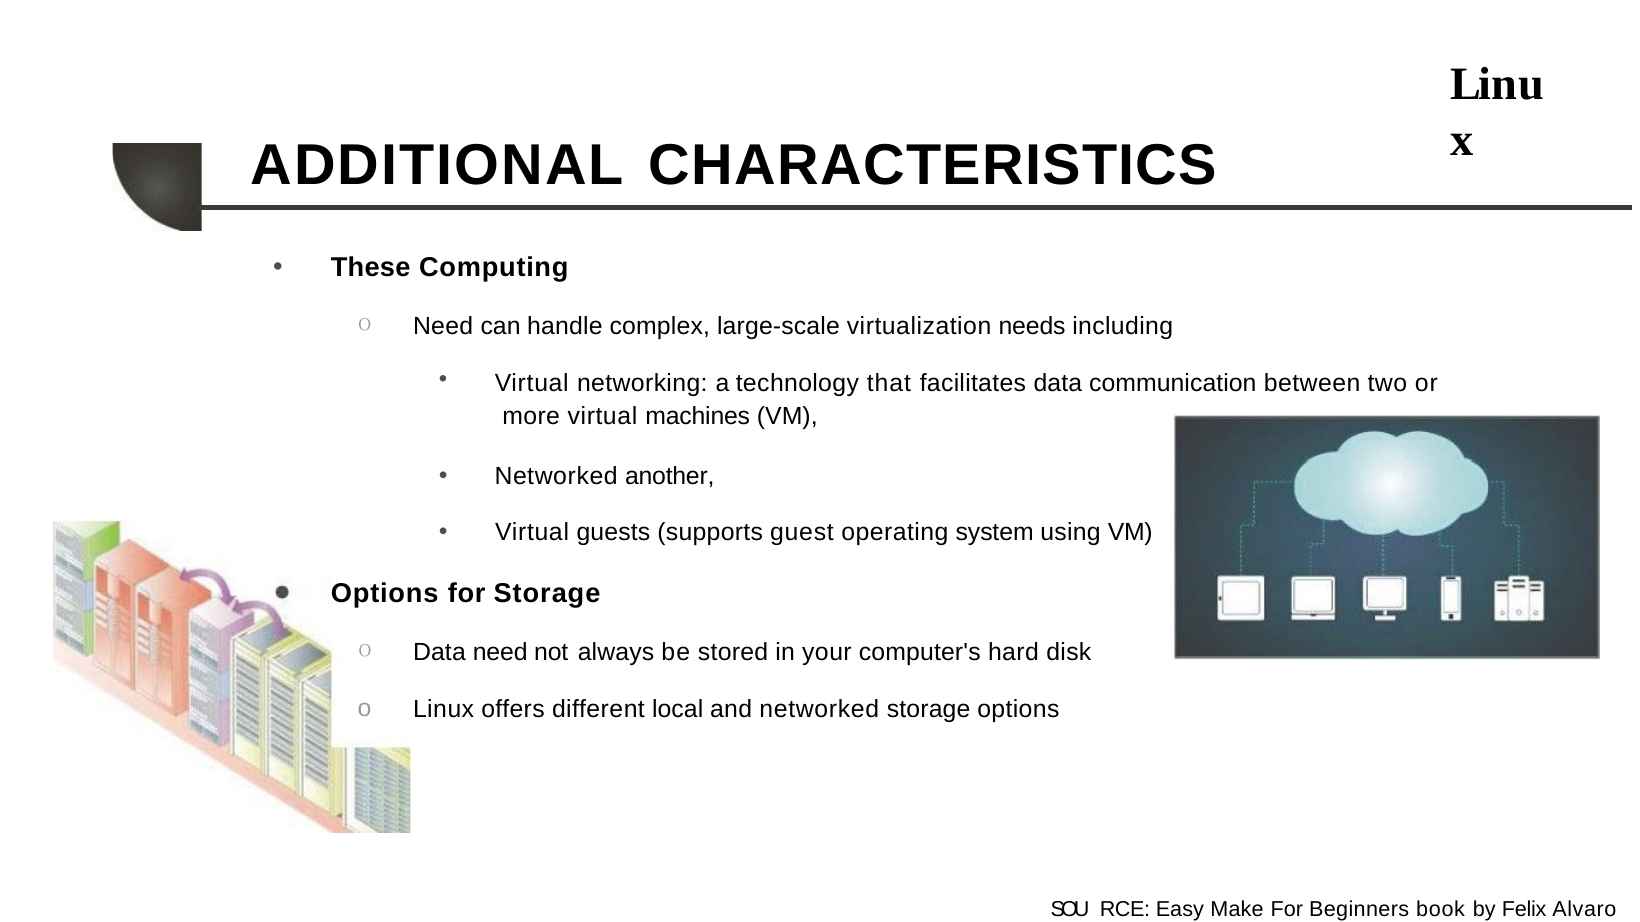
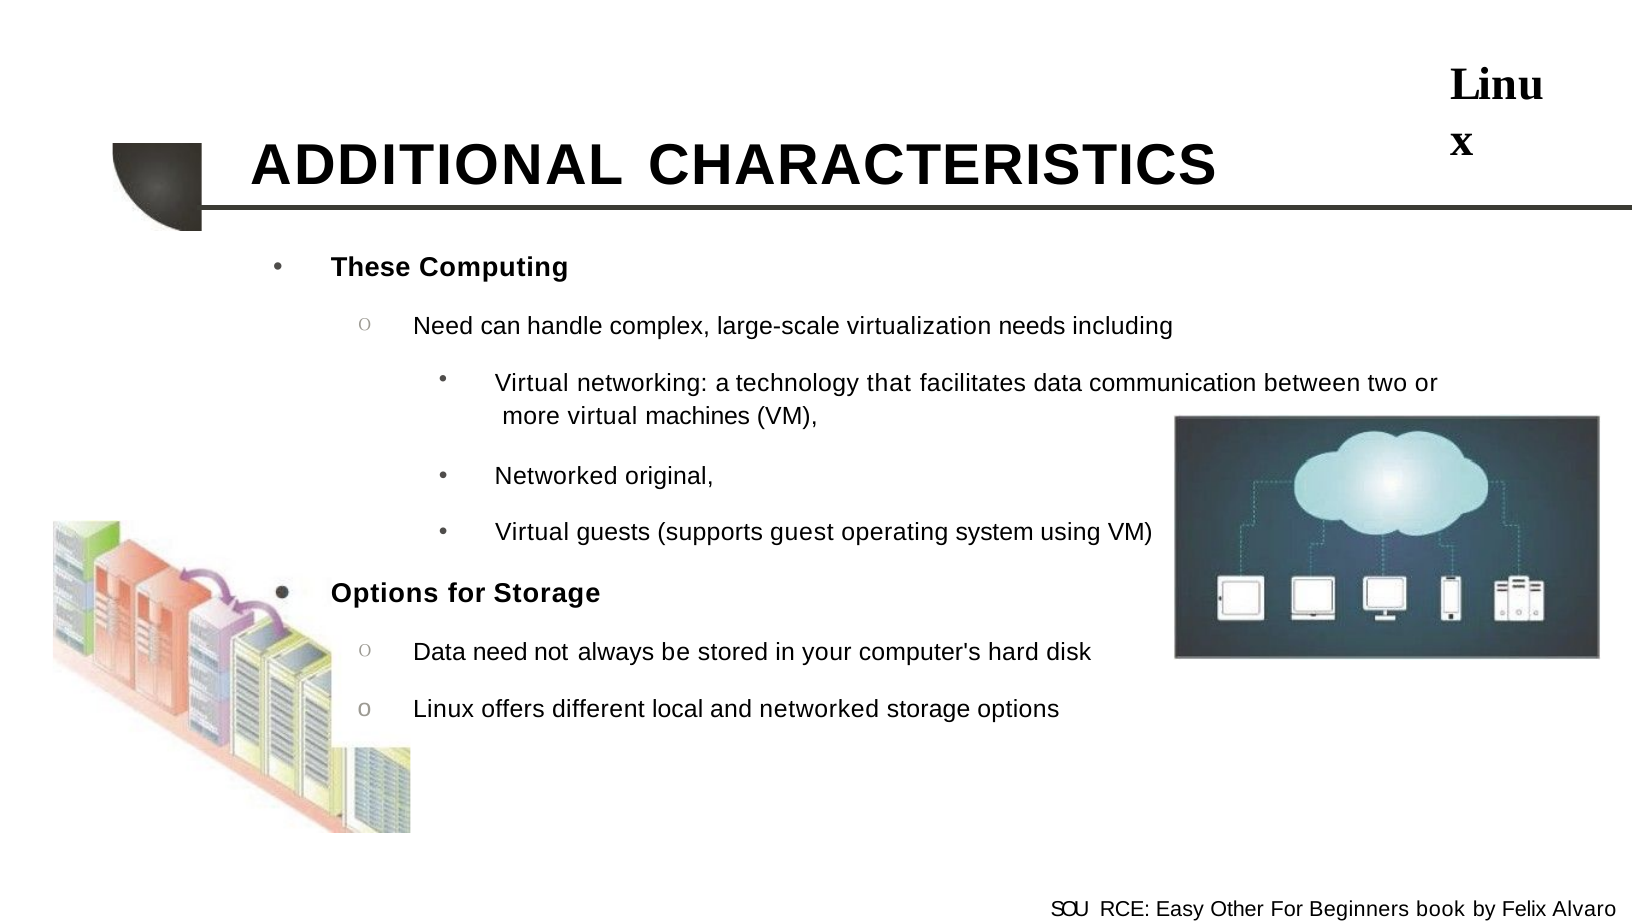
another: another -> original
Make: Make -> Other
